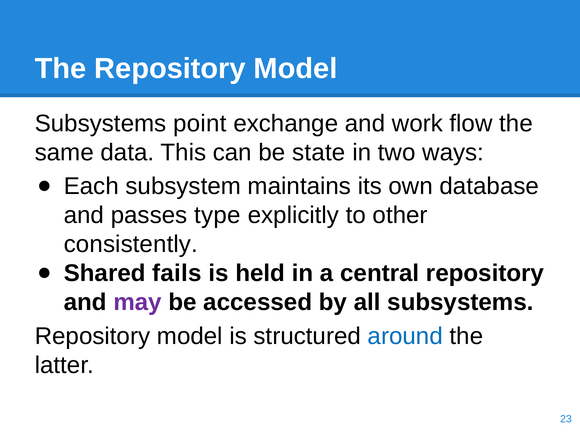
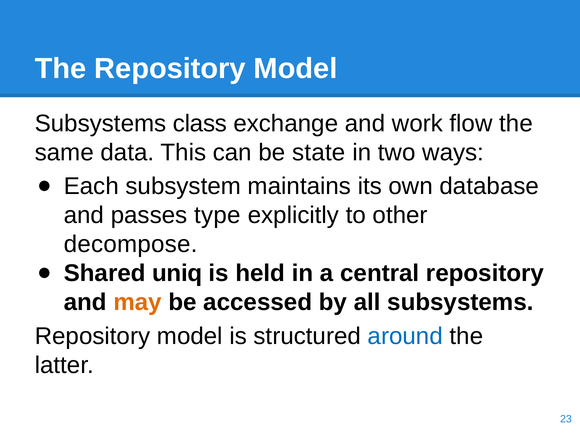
point: point -> class
consistently: consistently -> decompose
fails: fails -> uniq
may colour: purple -> orange
